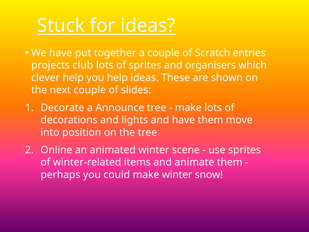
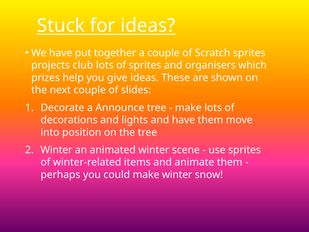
Scratch entries: entries -> sprites
clever: clever -> prizes
you help: help -> give
Online at (56, 150): Online -> Winter
